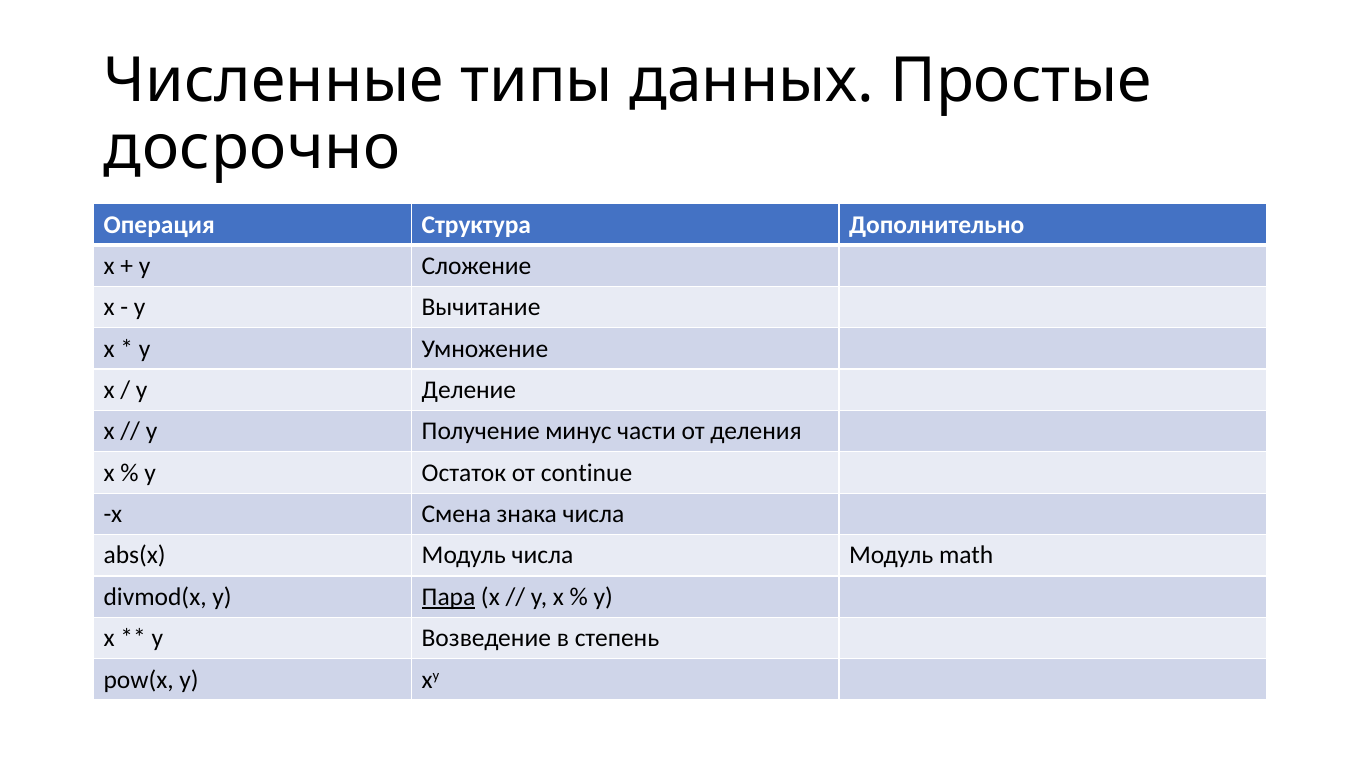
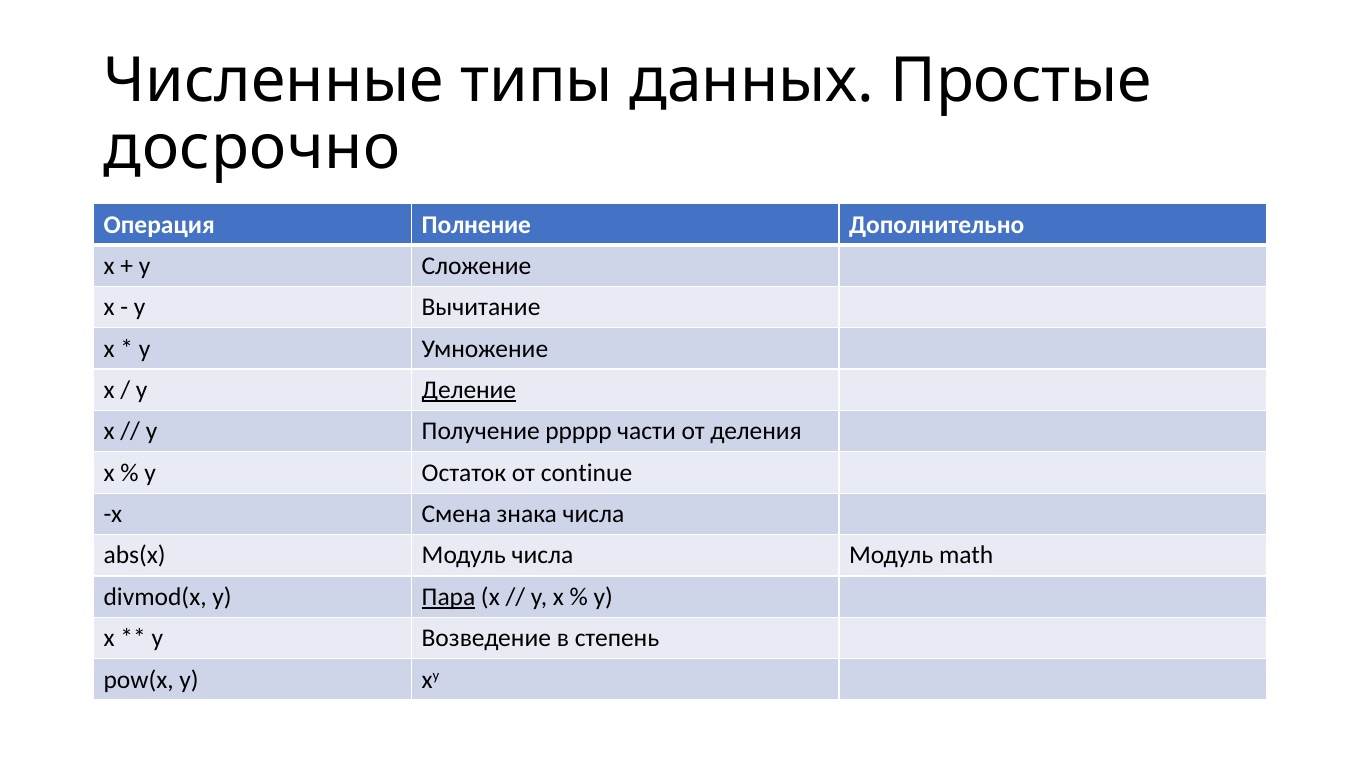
Структура: Структура -> Полнение
Деление underline: none -> present
минус: минус -> ррррр
